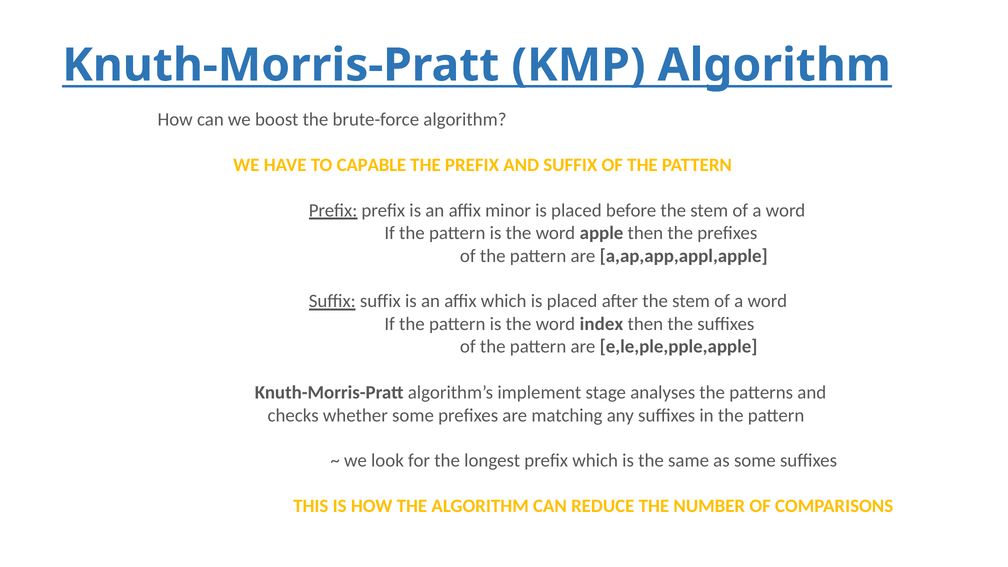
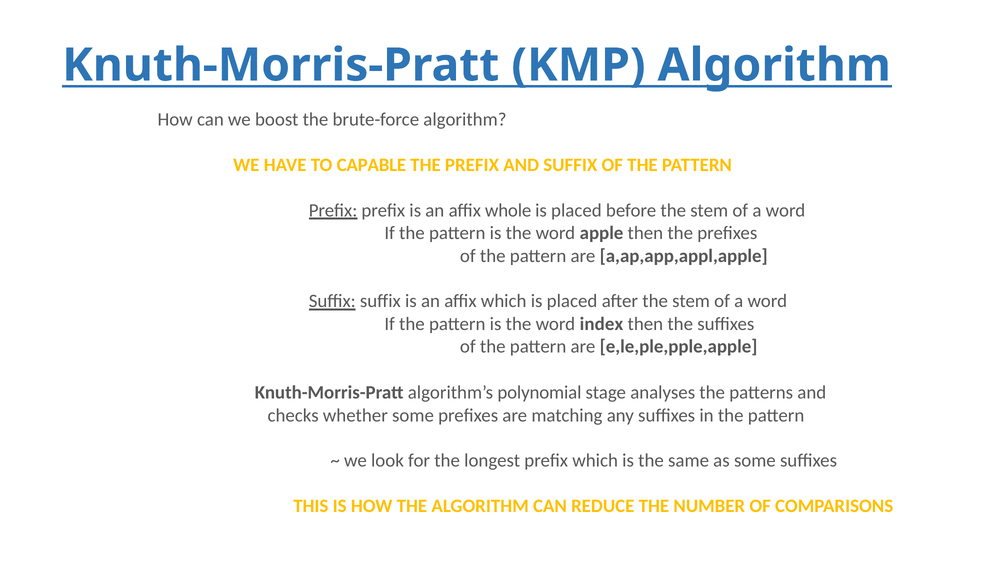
minor: minor -> whole
implement: implement -> polynomial
